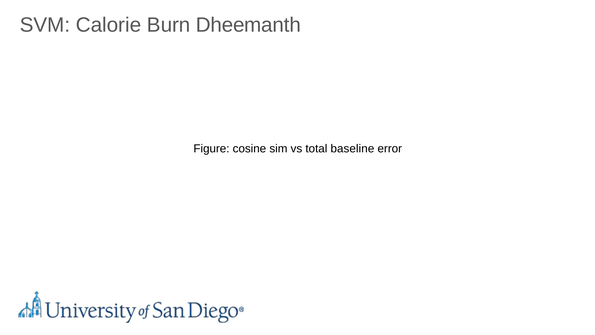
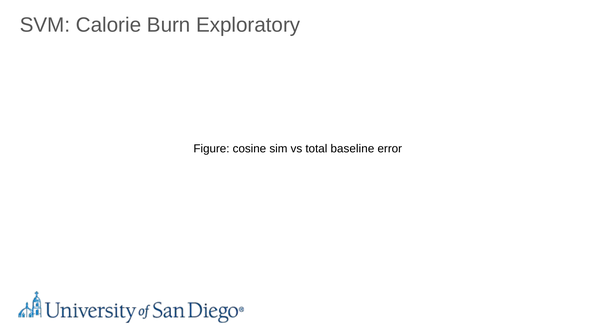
Dheemanth: Dheemanth -> Exploratory
